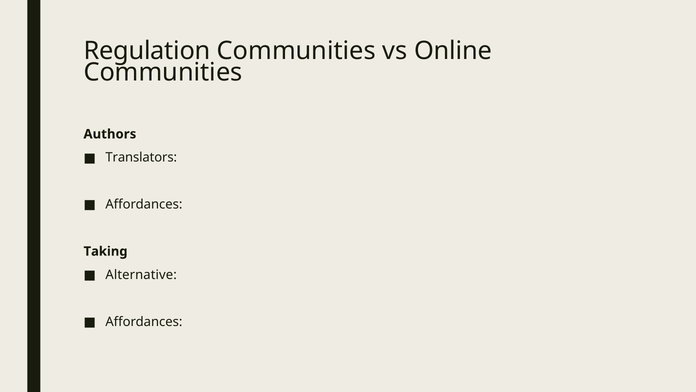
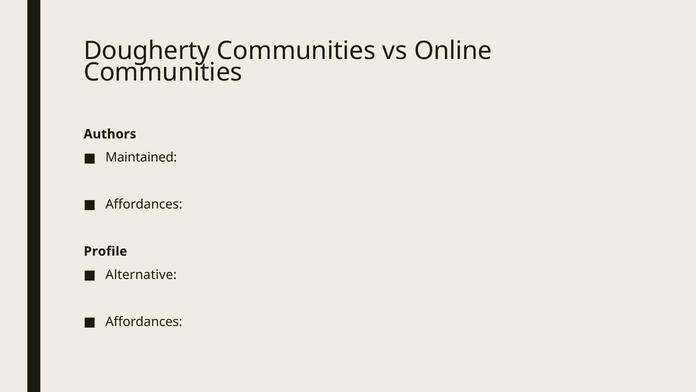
Regulation: Regulation -> Dougherty
Translators: Translators -> Maintained
Taking: Taking -> Profile
